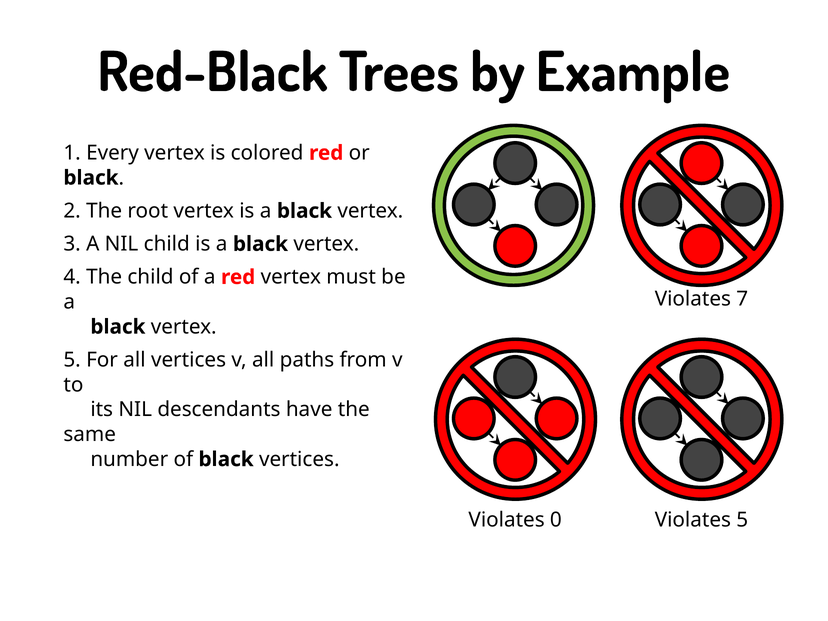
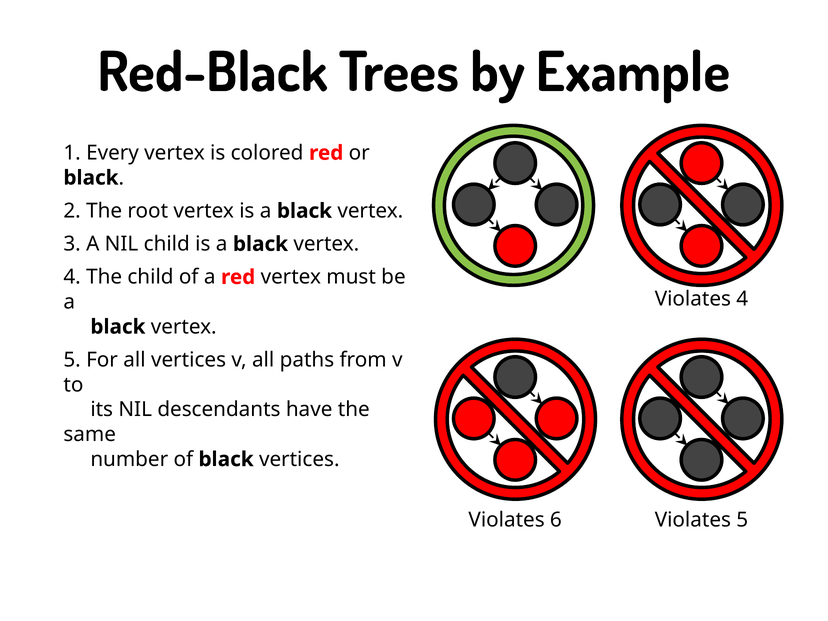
Violates 7: 7 -> 4
0: 0 -> 6
